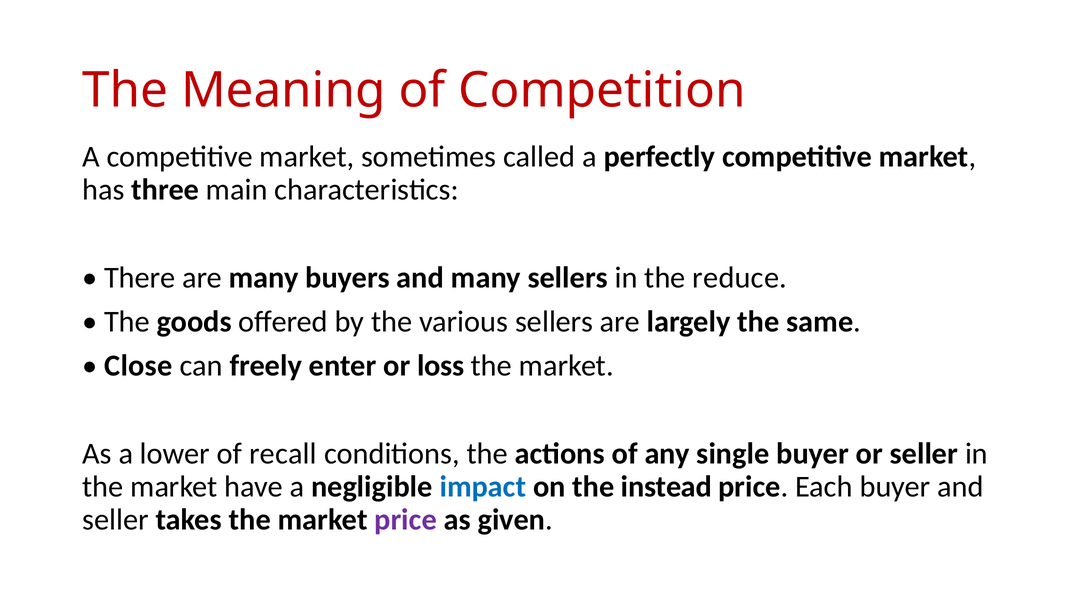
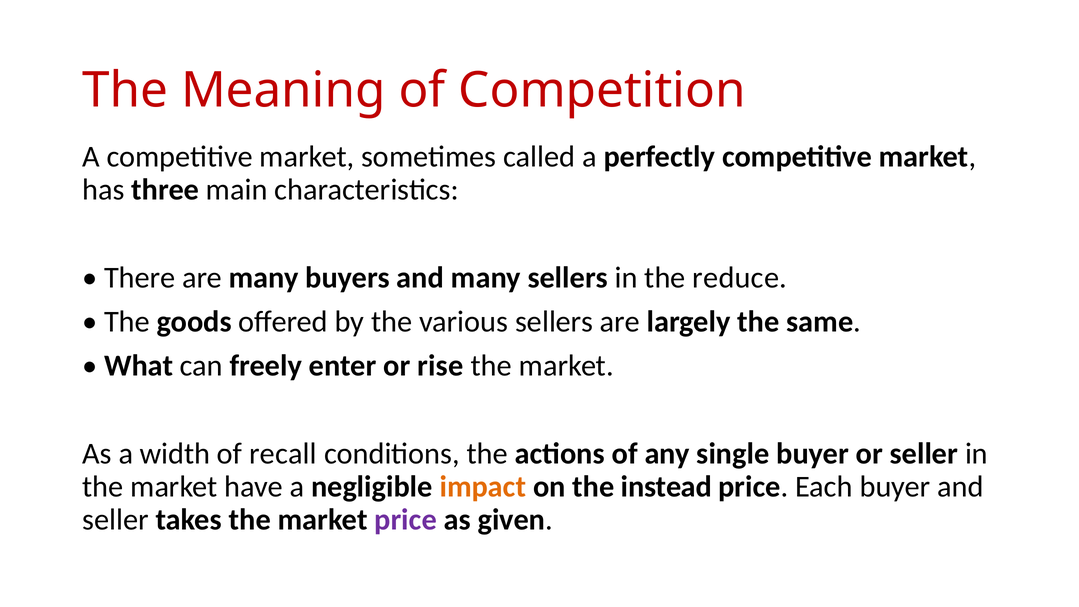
Close: Close -> What
loss: loss -> rise
lower: lower -> width
impact colour: blue -> orange
